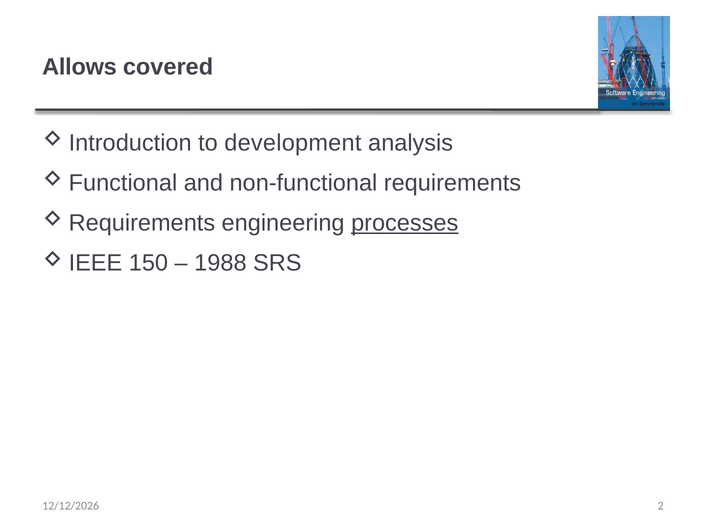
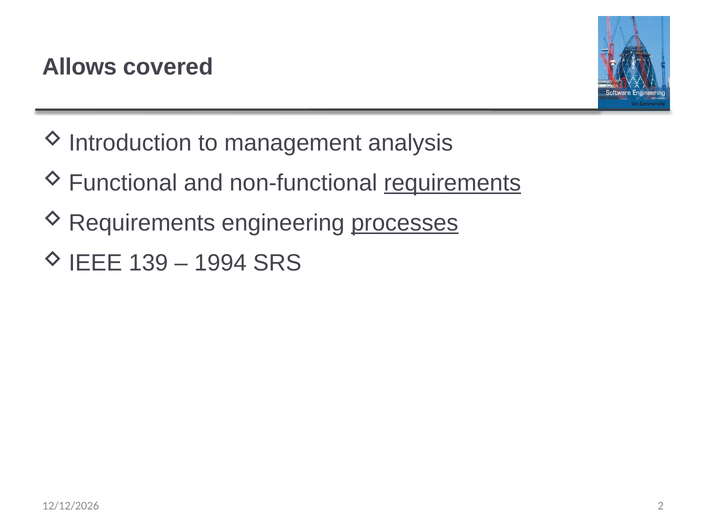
development: development -> management
requirements underline: none -> present
150: 150 -> 139
1988: 1988 -> 1994
